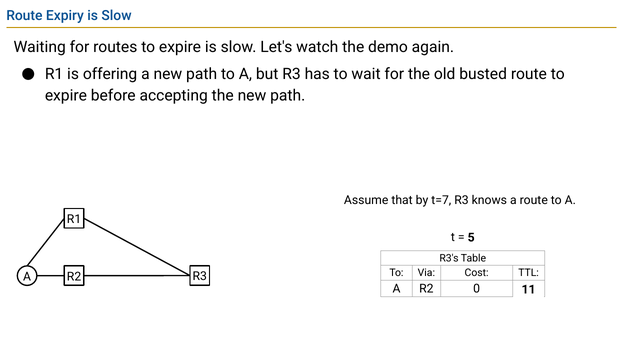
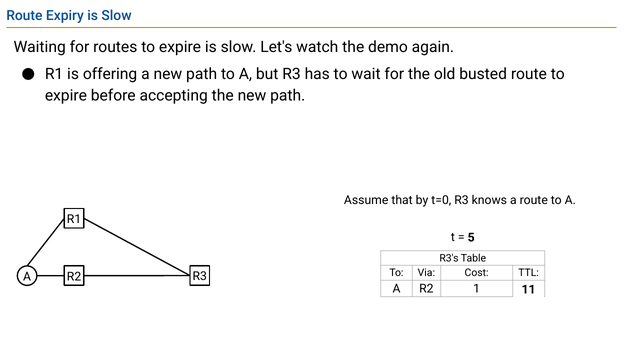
t=7: t=7 -> t=0
0: 0 -> 1
